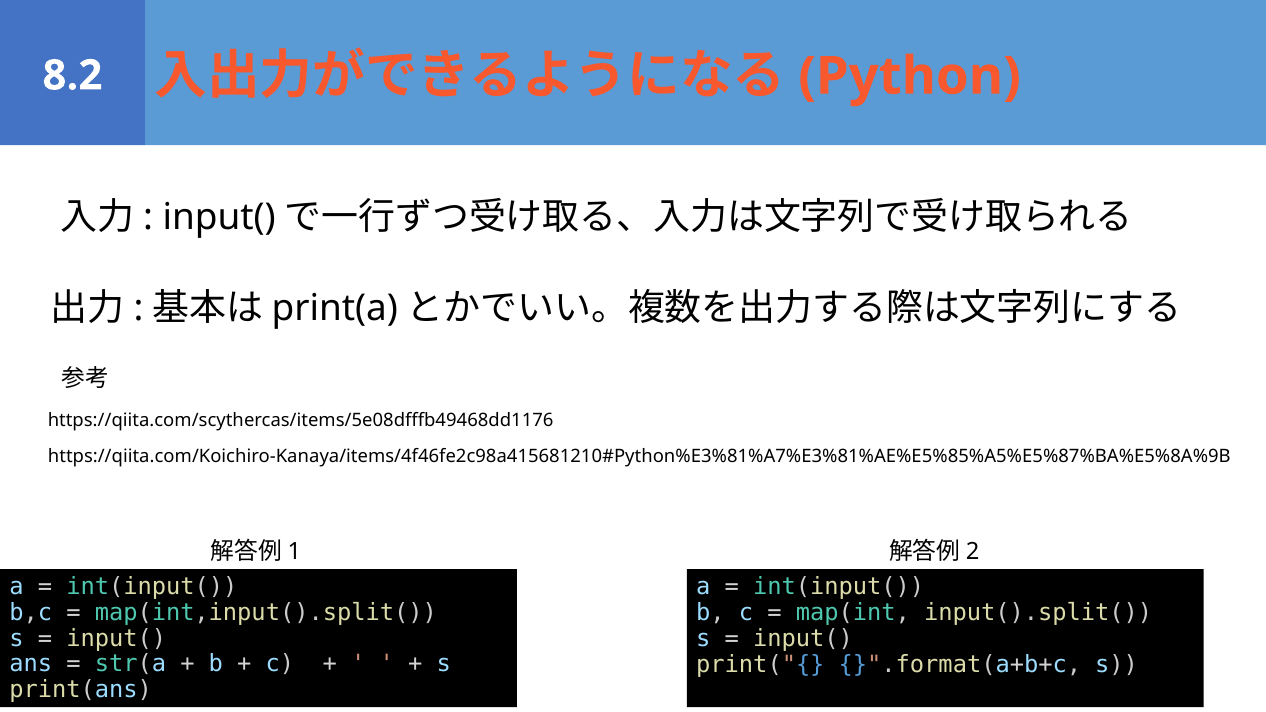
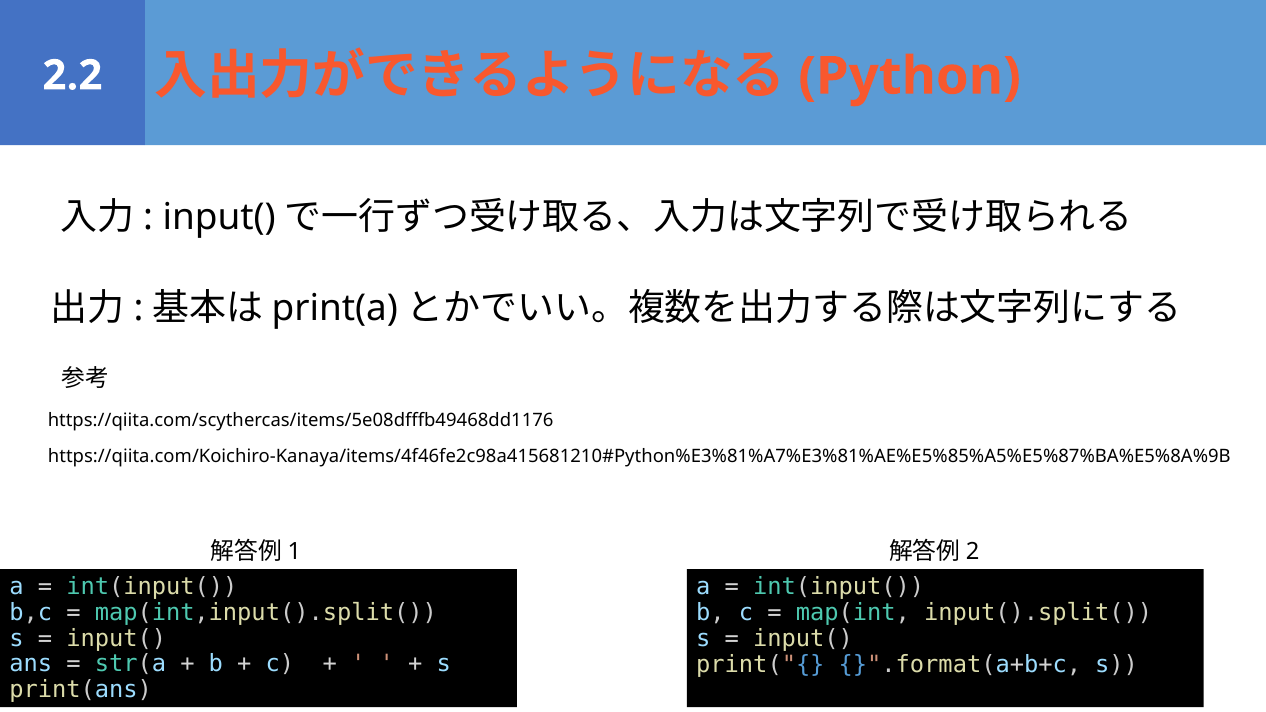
8.2: 8.2 -> 2.2
